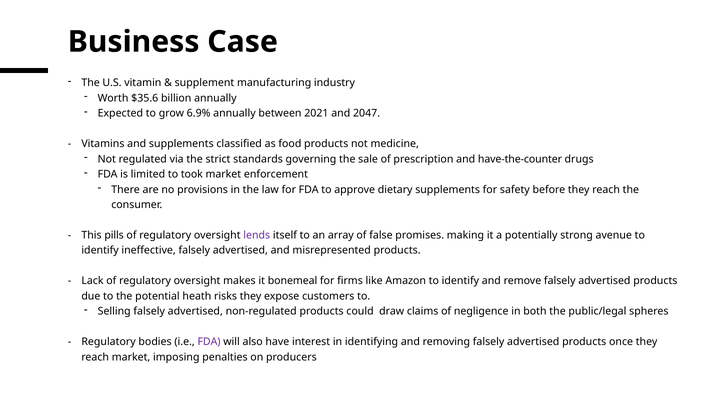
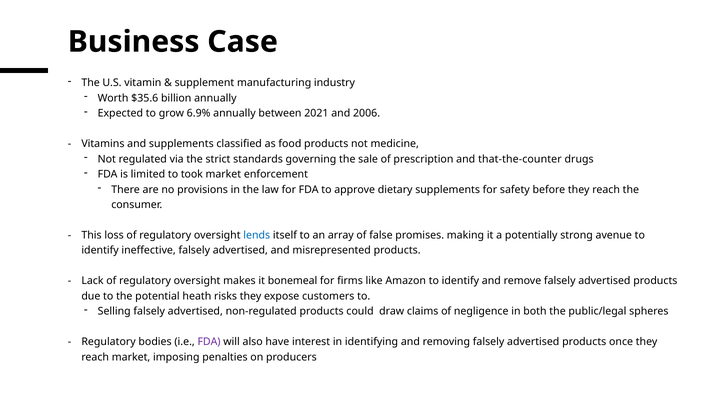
2047: 2047 -> 2006
have-the-counter: have-the-counter -> that-the-counter
pills: pills -> loss
lends colour: purple -> blue
